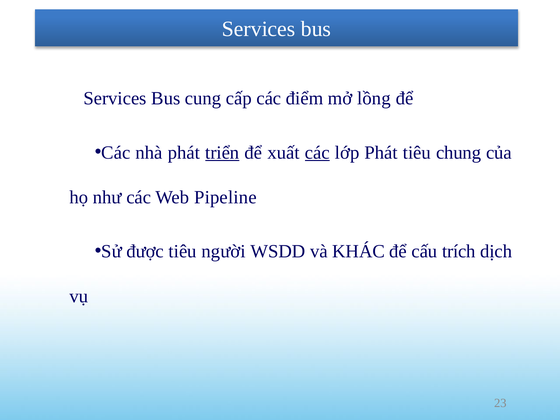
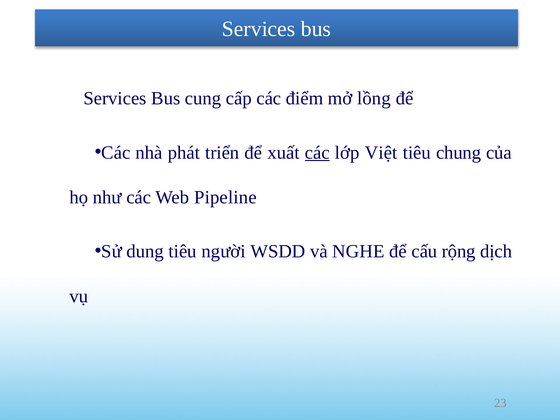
triển underline: present -> none
lớp Phát: Phát -> Việt
được: được -> dung
KHÁC: KHÁC -> NGHE
trích: trích -> rộng
